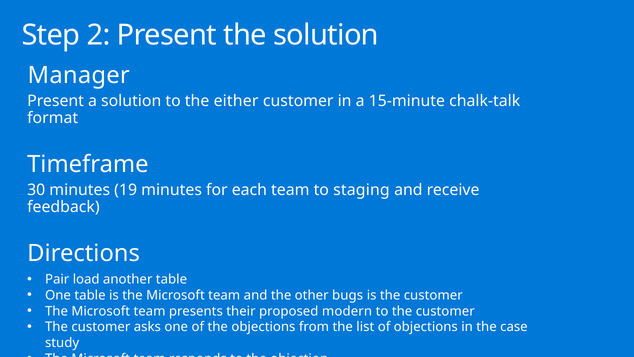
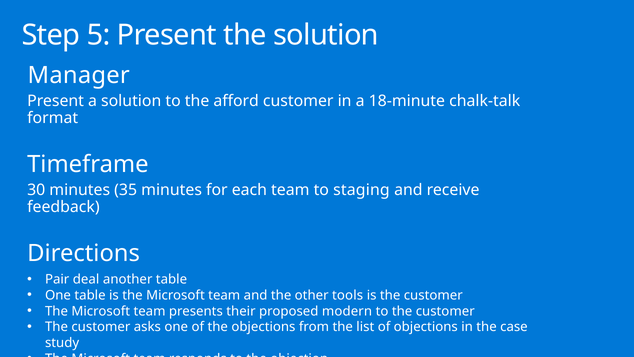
2: 2 -> 5
either: either -> afford
15-minute: 15-minute -> 18-minute
19: 19 -> 35
load: load -> deal
bugs: bugs -> tools
